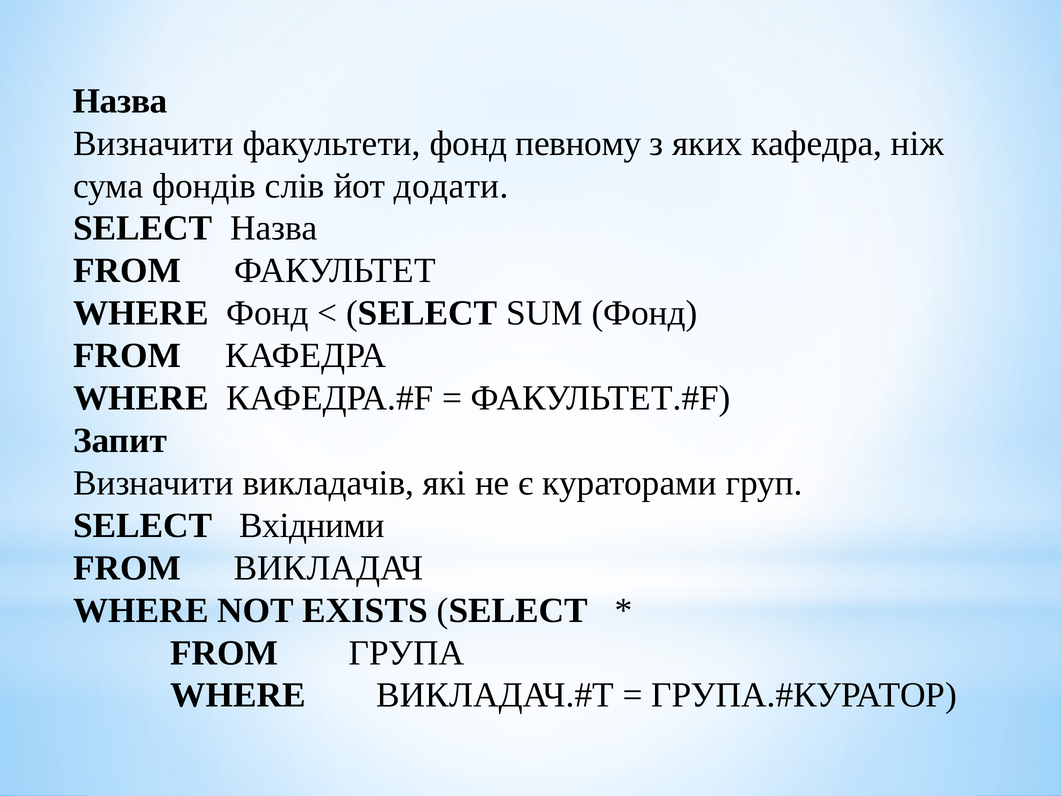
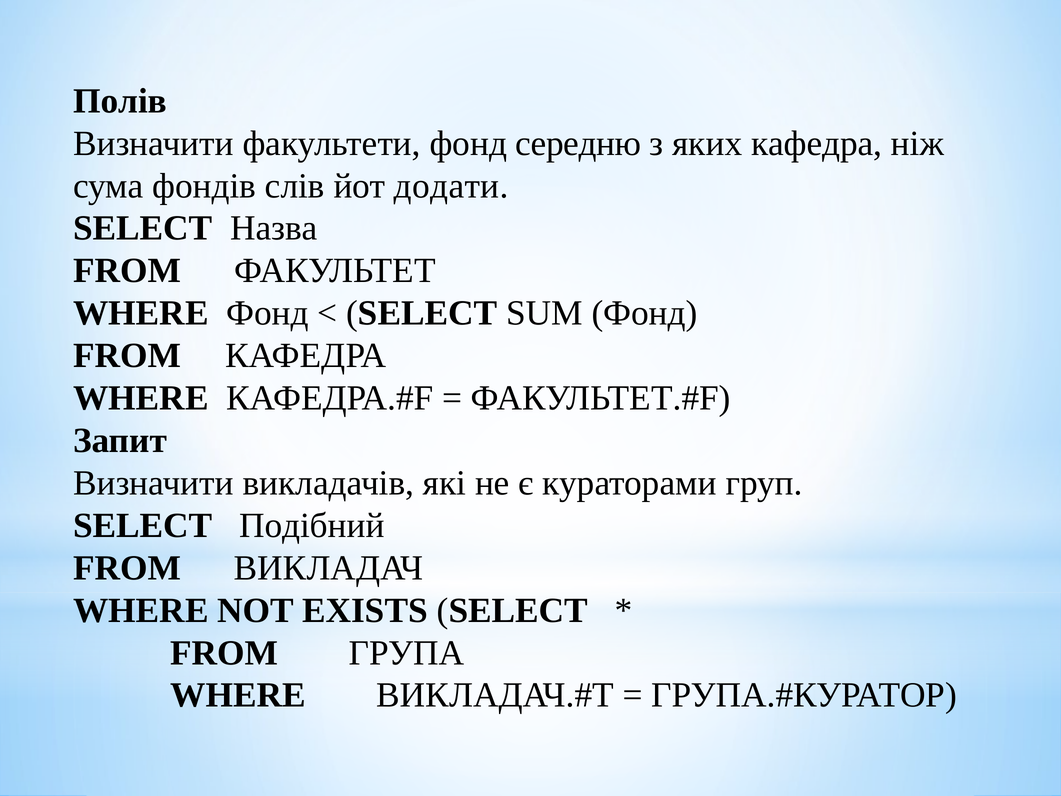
Назва at (120, 101): Назва -> Полів
певному: певному -> середню
Вхідними: Вхідними -> Подібний
